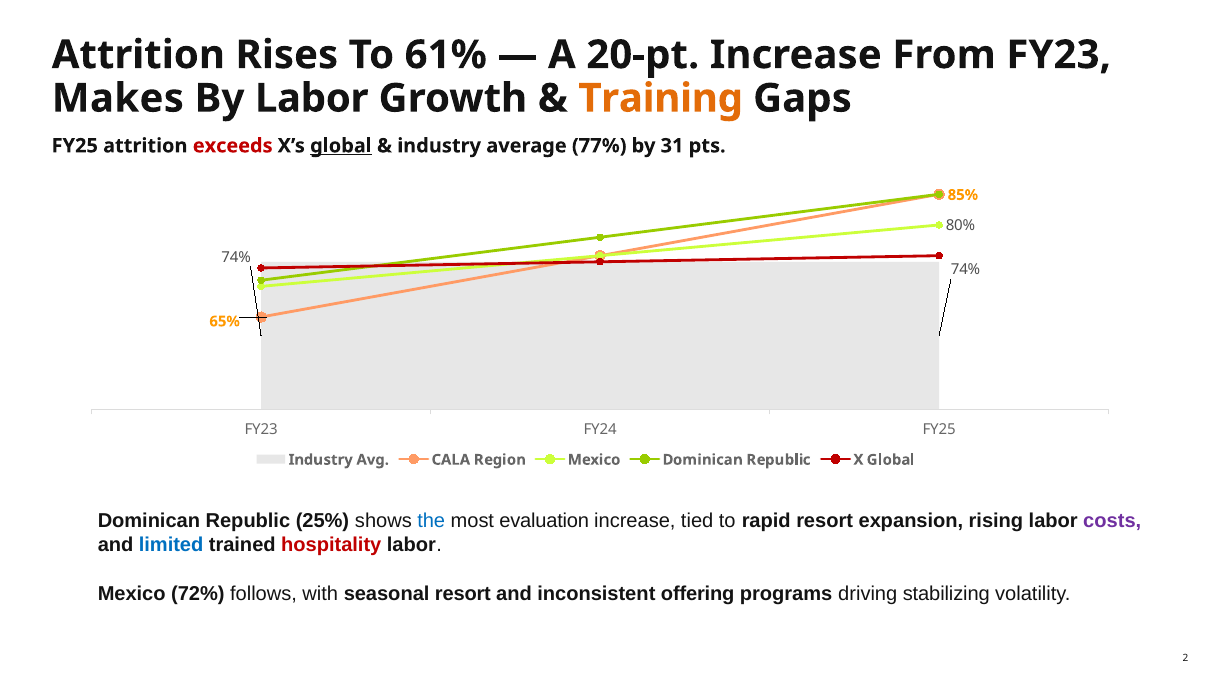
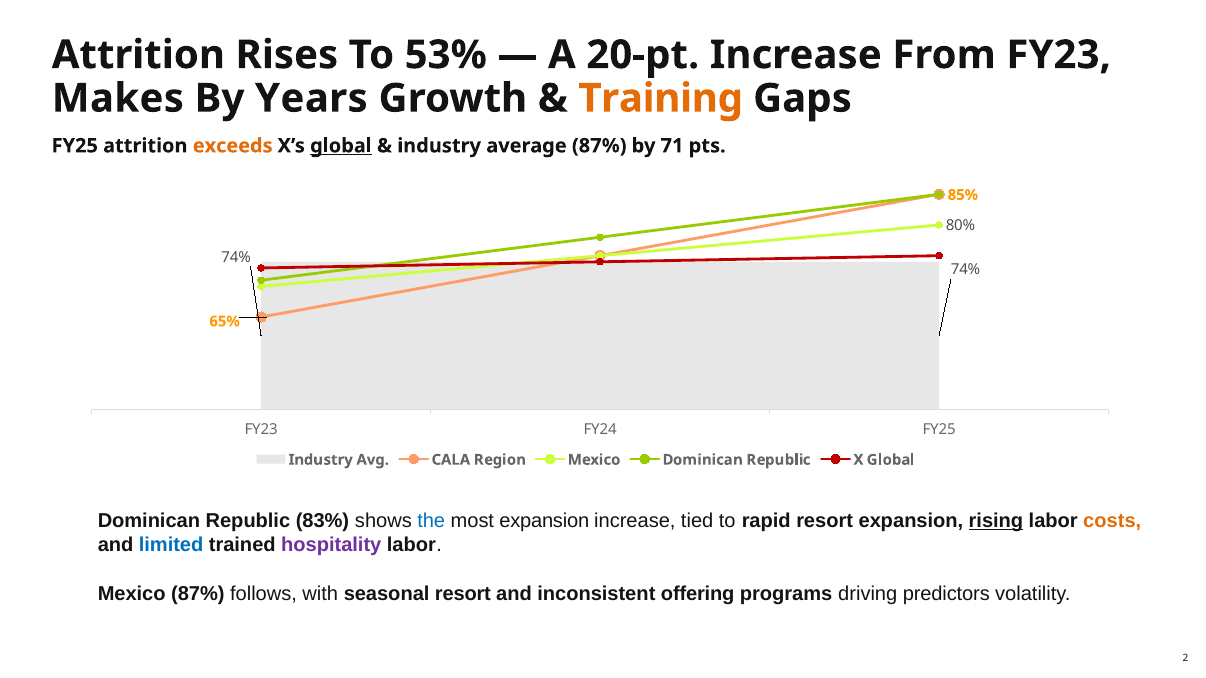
61%: 61% -> 53%
By Labor: Labor -> Years
exceeds colour: red -> orange
average 77%: 77% -> 87%
31: 31 -> 71
25%: 25% -> 83%
most evaluation: evaluation -> expansion
rising underline: none -> present
costs colour: purple -> orange
hospitality colour: red -> purple
Mexico 72%: 72% -> 87%
stabilizing: stabilizing -> predictors
